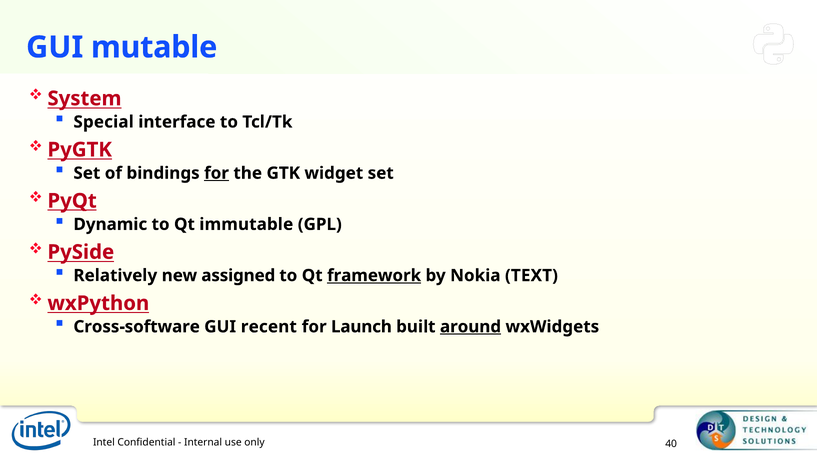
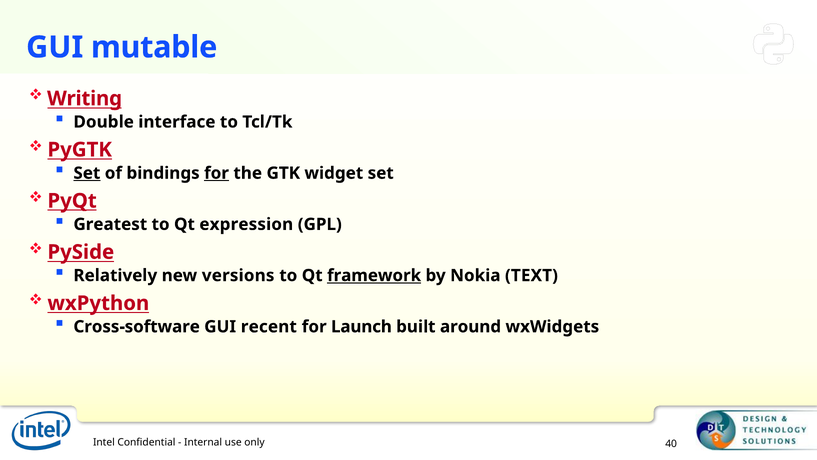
System: System -> Writing
Special: Special -> Double
Set at (87, 173) underline: none -> present
Dynamic: Dynamic -> Greatest
immutable: immutable -> expression
assigned: assigned -> versions
around underline: present -> none
